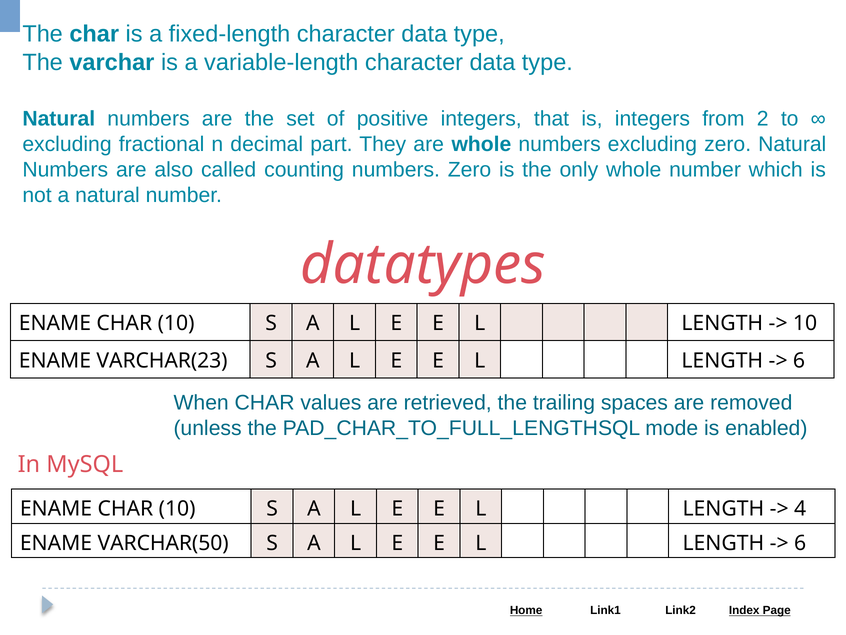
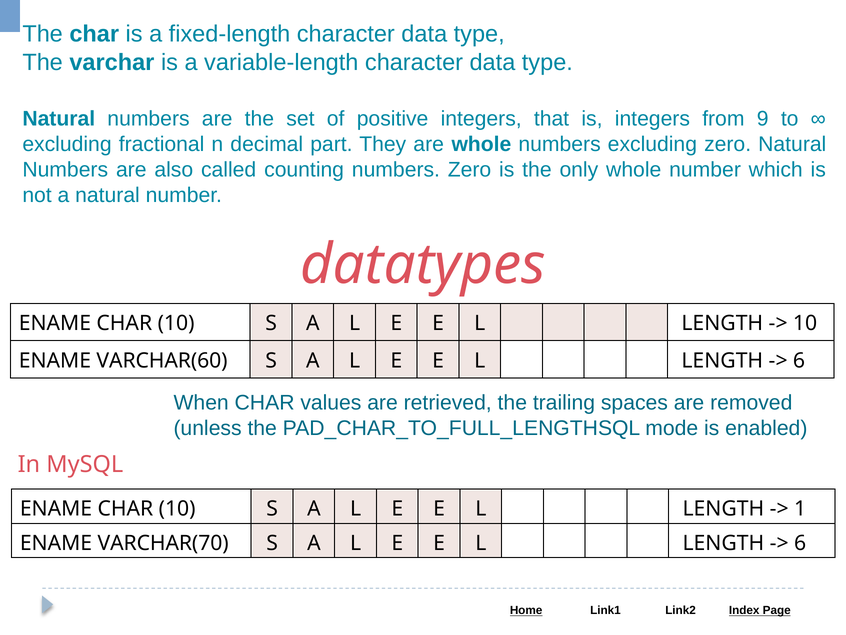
2: 2 -> 9
VARCHAR(23: VARCHAR(23 -> VARCHAR(60
4: 4 -> 1
VARCHAR(50: VARCHAR(50 -> VARCHAR(70
